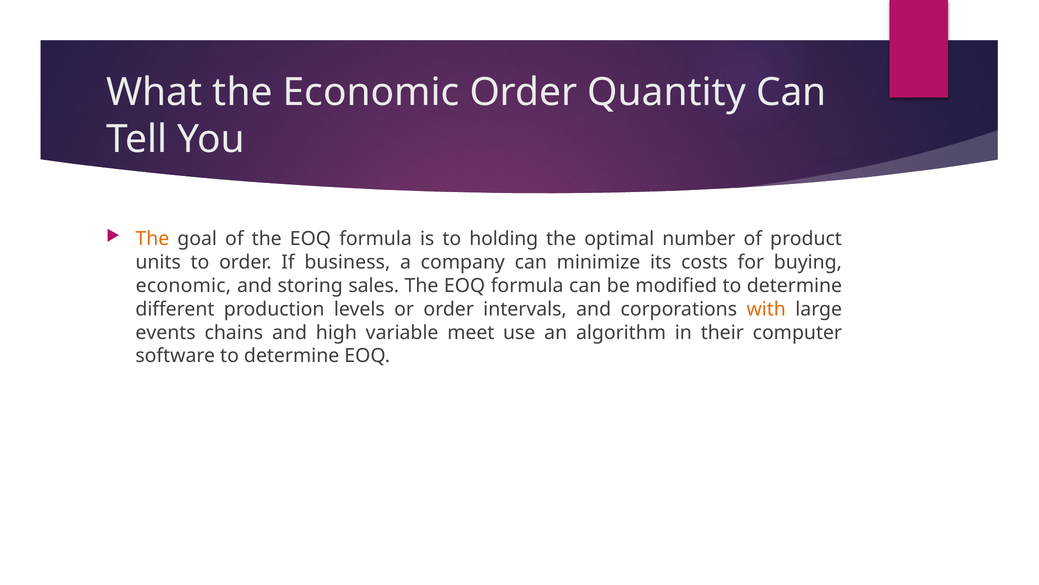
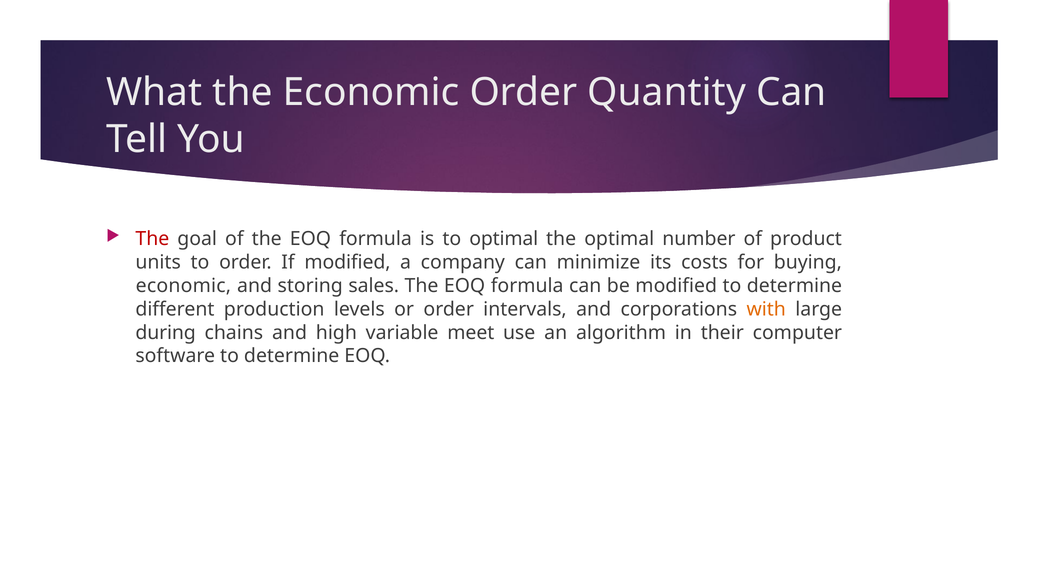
The at (152, 239) colour: orange -> red
to holding: holding -> optimal
If business: business -> modified
events: events -> during
